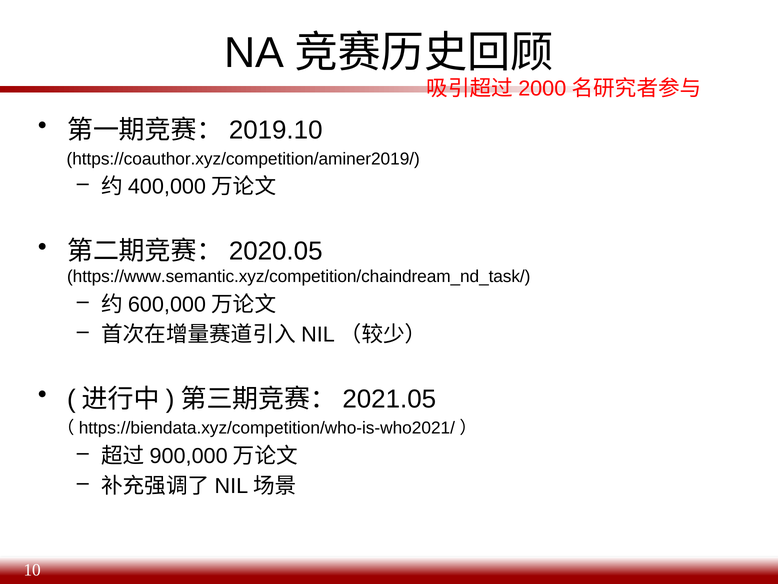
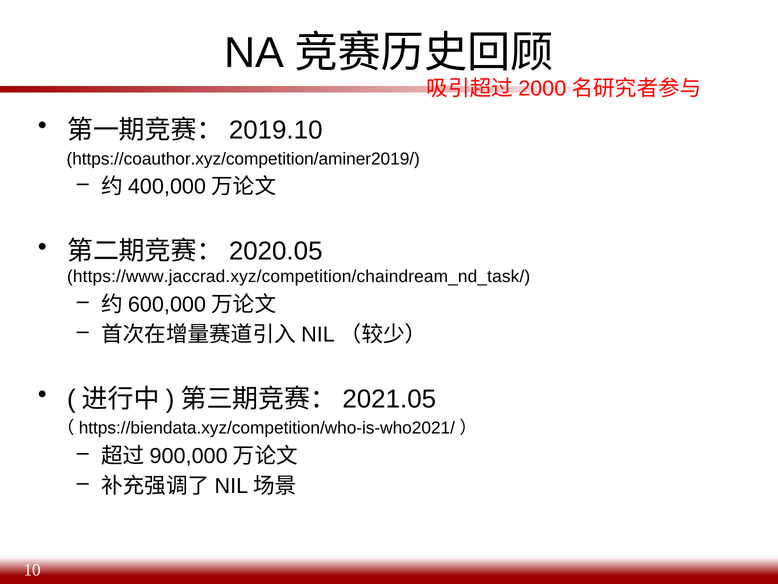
https://www.semantic.xyz/competition/chaindream_nd_task/: https://www.semantic.xyz/competition/chaindream_nd_task/ -> https://www.jaccrad.xyz/competition/chaindream_nd_task/
